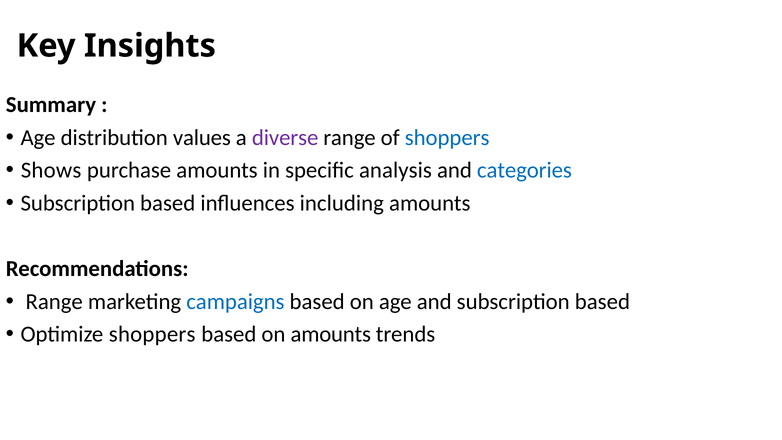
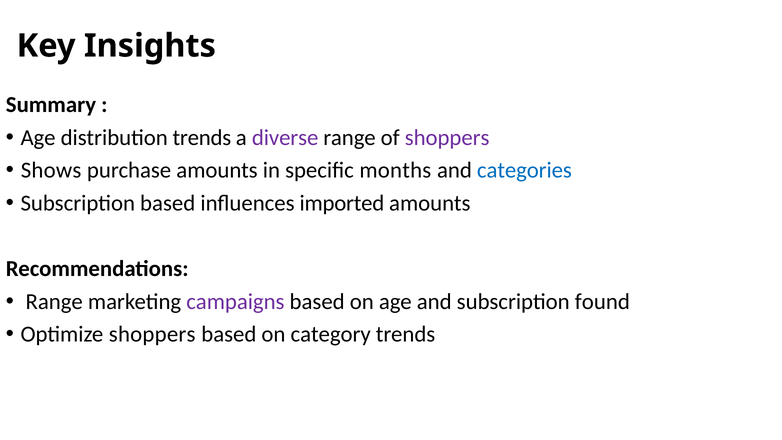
distribution values: values -> trends
shoppers at (447, 137) colour: blue -> purple
analysis: analysis -> months
including: including -> imported
campaigns colour: blue -> purple
and subscription based: based -> found
on amounts: amounts -> category
